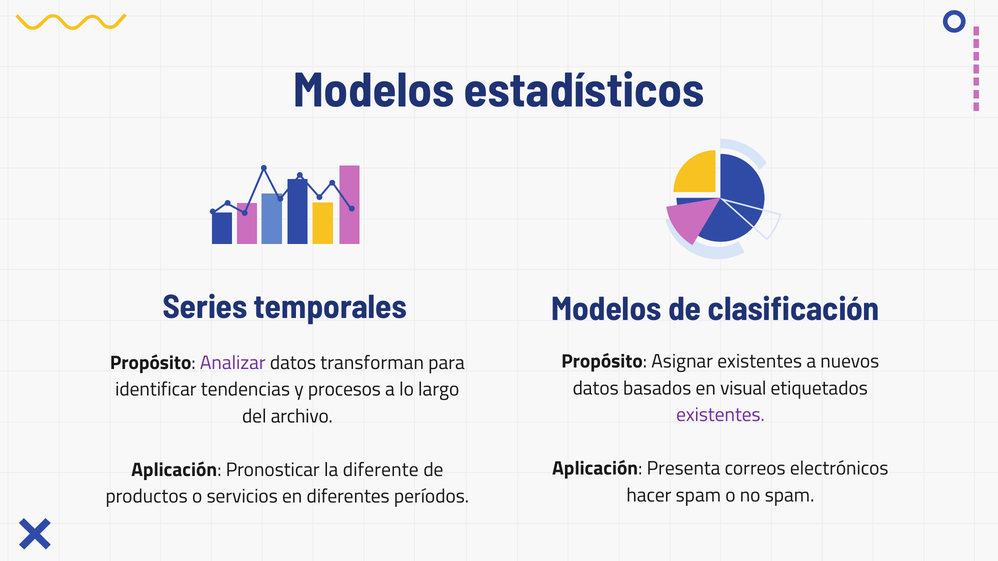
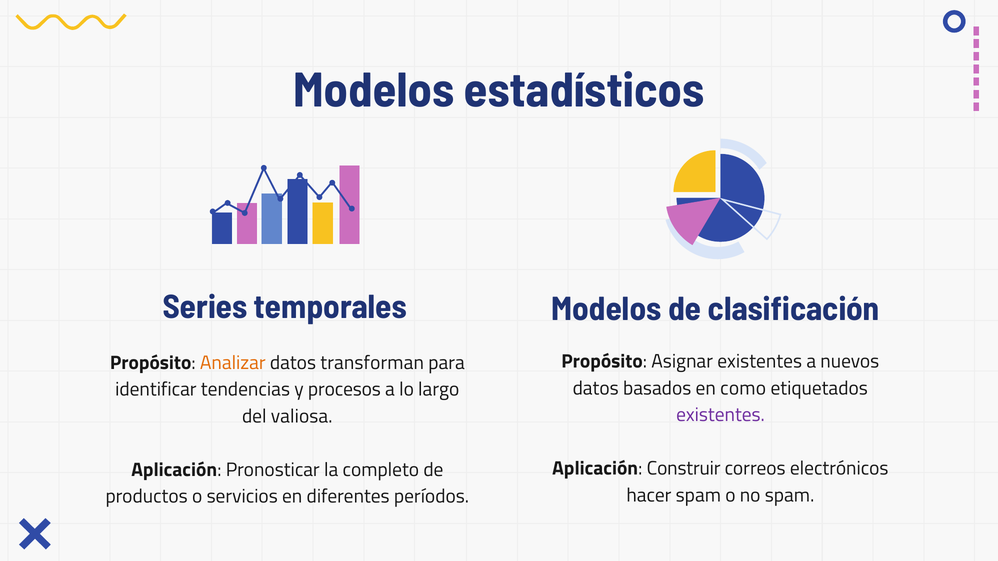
Analizar colour: purple -> orange
visual: visual -> como
archivo: archivo -> valiosa
Presenta: Presenta -> Construir
diferente: diferente -> completo
